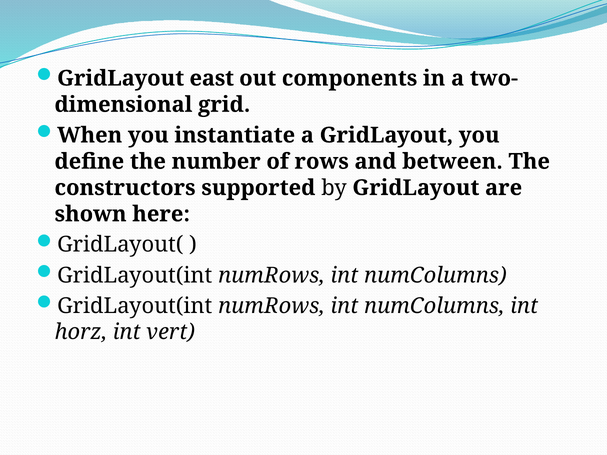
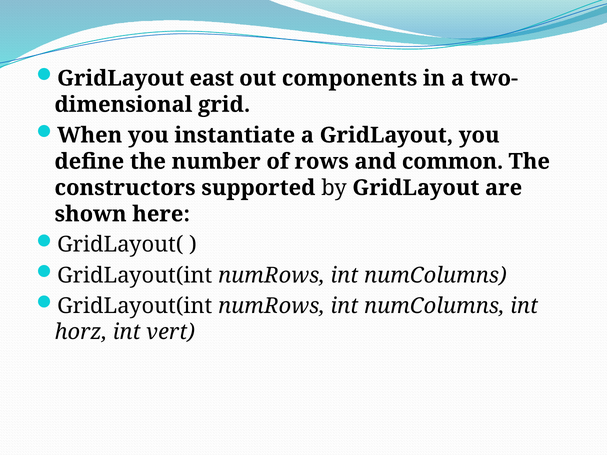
between: between -> common
